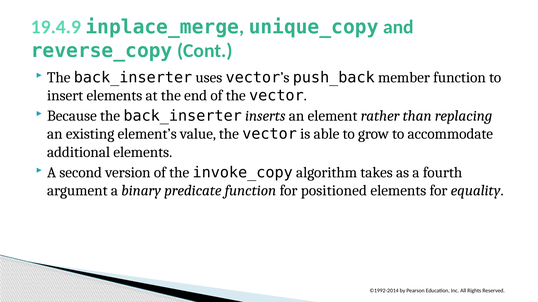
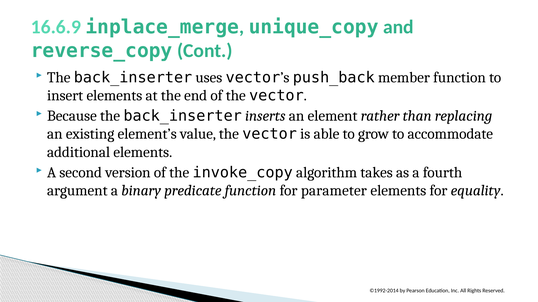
19.4.9: 19.4.9 -> 16.6.9
positioned: positioned -> parameter
